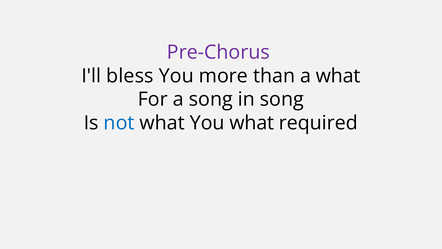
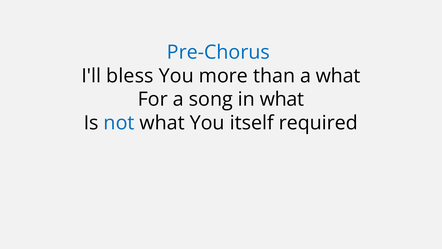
Pre-Chorus colour: purple -> blue
in song: song -> what
You what: what -> itself
